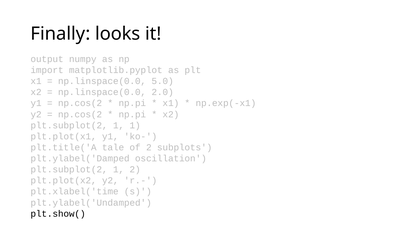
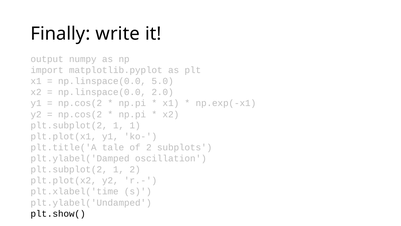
looks: looks -> write
